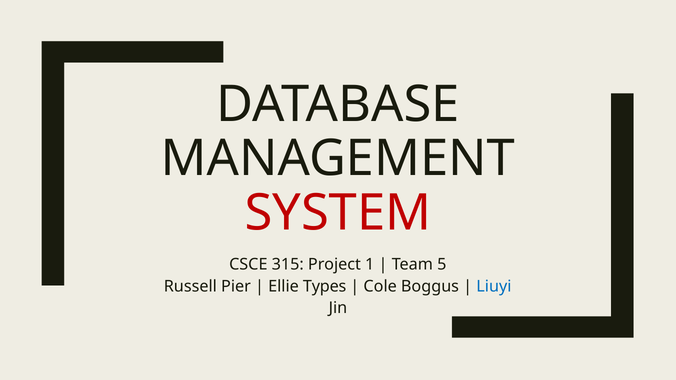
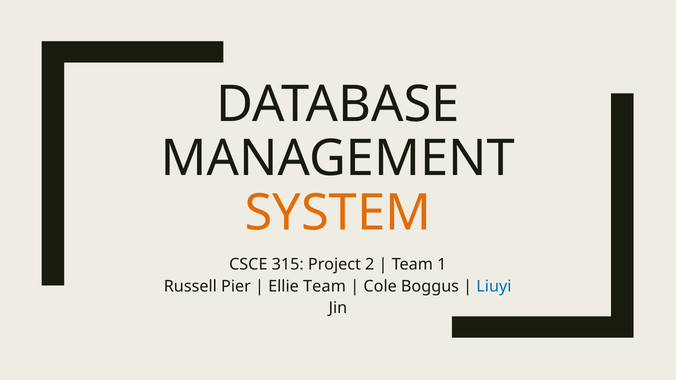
SYSTEM colour: red -> orange
1: 1 -> 2
5: 5 -> 1
Ellie Types: Types -> Team
